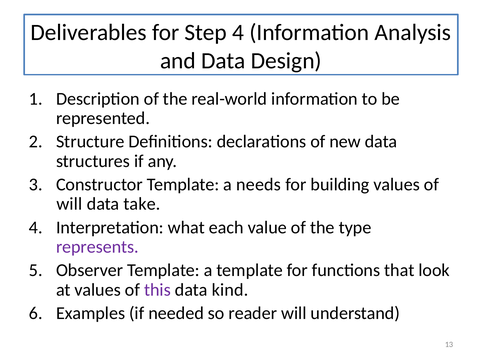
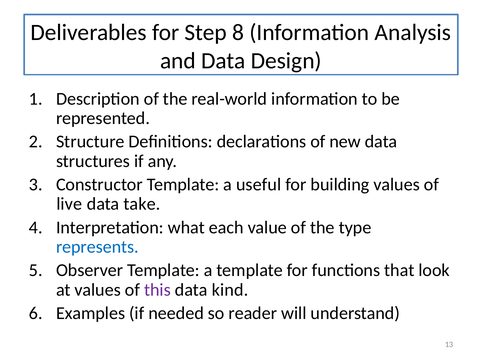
Step 4: 4 -> 8
needs: needs -> useful
will at (69, 204): will -> live
represents colour: purple -> blue
